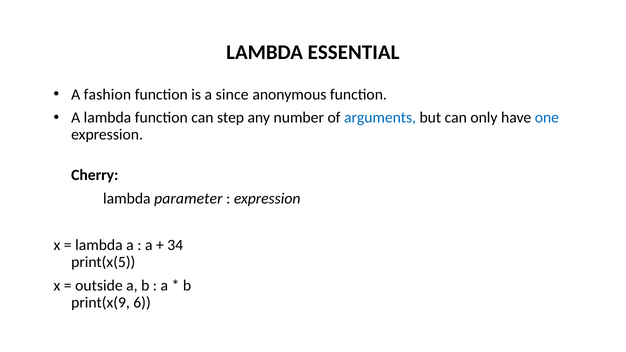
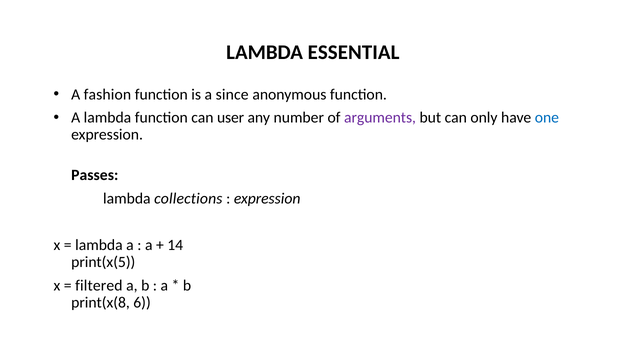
step: step -> user
arguments colour: blue -> purple
Cherry: Cherry -> Passes
parameter: parameter -> collections
34: 34 -> 14
outside: outside -> filtered
print(x(9: print(x(9 -> print(x(8
